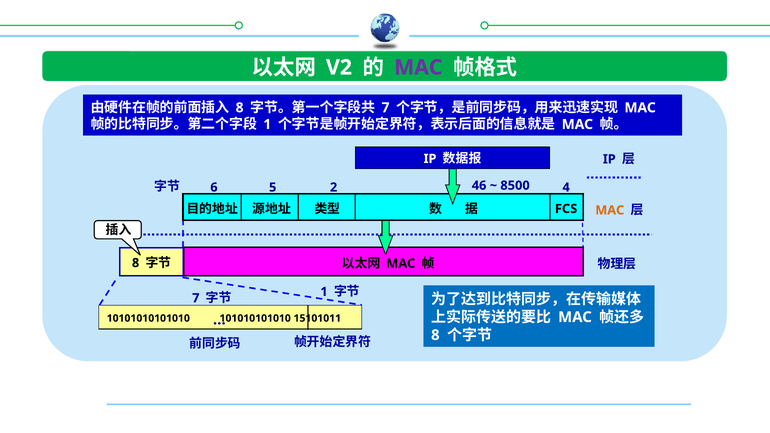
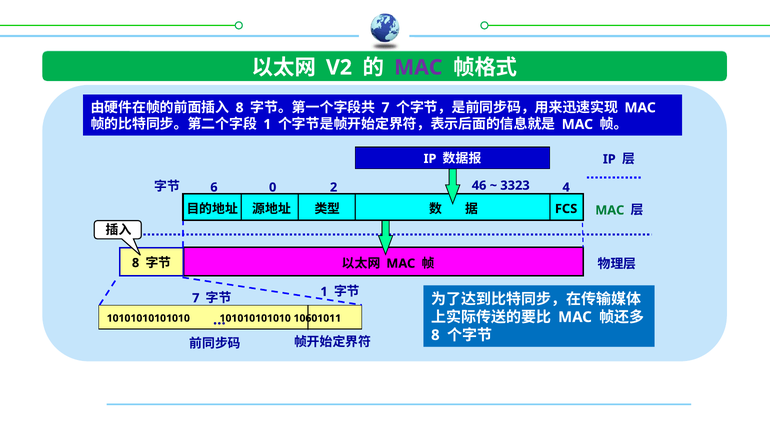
8500: 8500 -> 3323
5: 5 -> 0
MAC at (610, 210) colour: orange -> green
15101011: 15101011 -> 10601011
